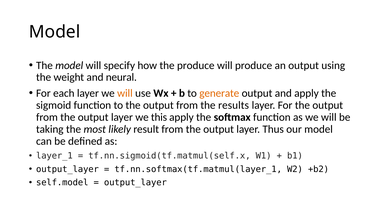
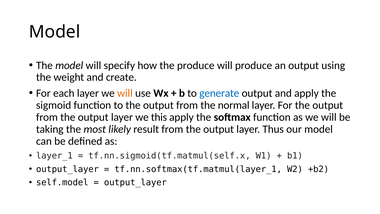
neural: neural -> create
generate colour: orange -> blue
results: results -> normal
